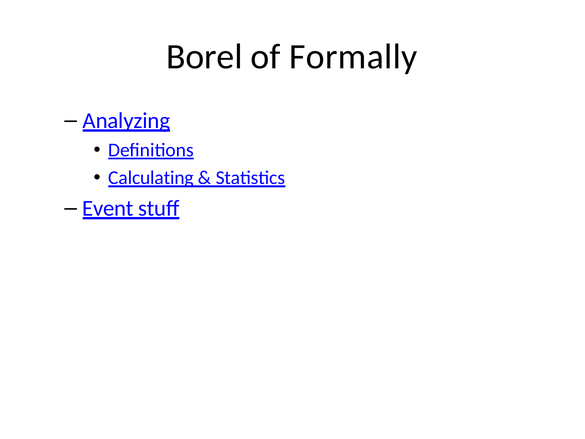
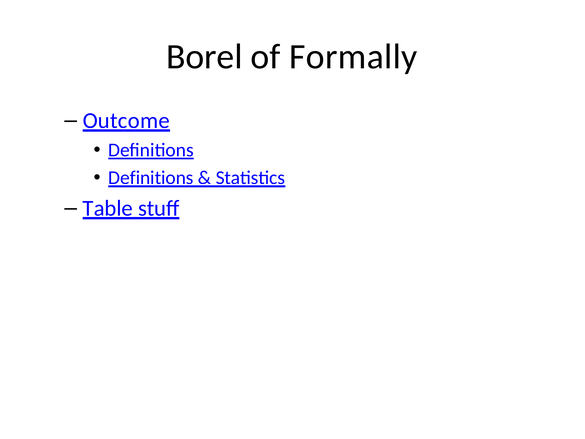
Analyzing: Analyzing -> Outcome
Calculating at (151, 178): Calculating -> Definitions
Event: Event -> Table
